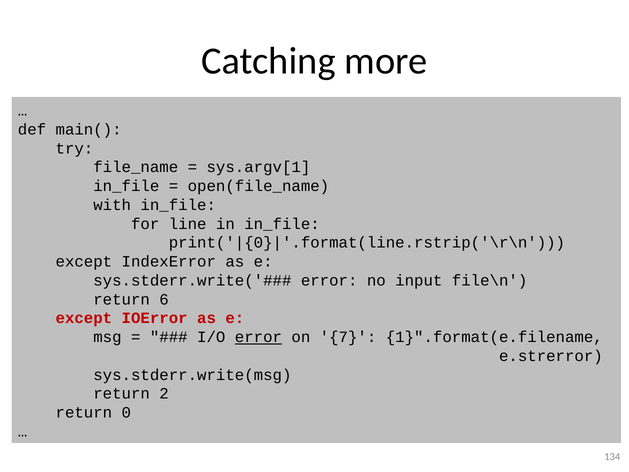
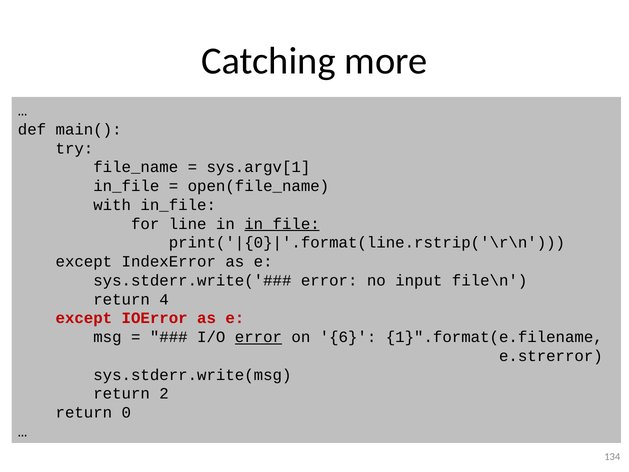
in_file at (282, 224) underline: none -> present
6: 6 -> 4
7: 7 -> 6
